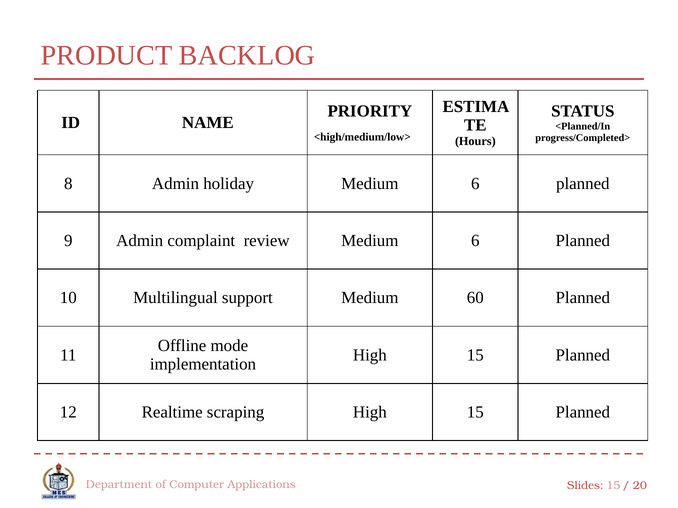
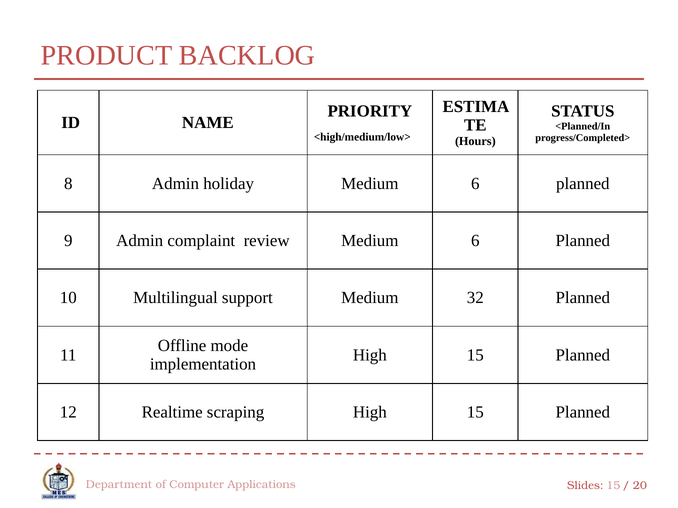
60: 60 -> 32
